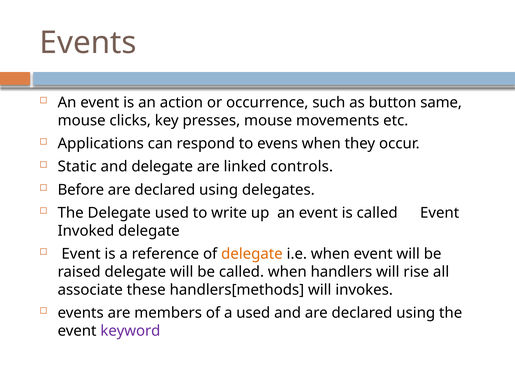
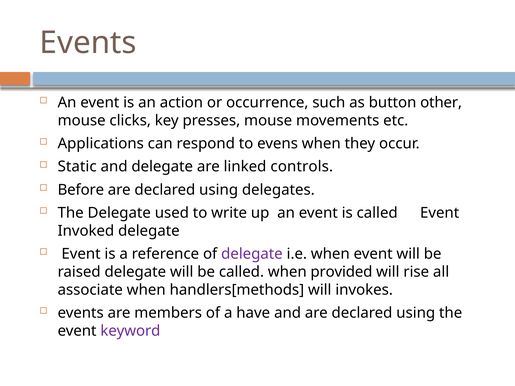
same: same -> other
delegate at (252, 254) colour: orange -> purple
handlers: handlers -> provided
associate these: these -> when
a used: used -> have
